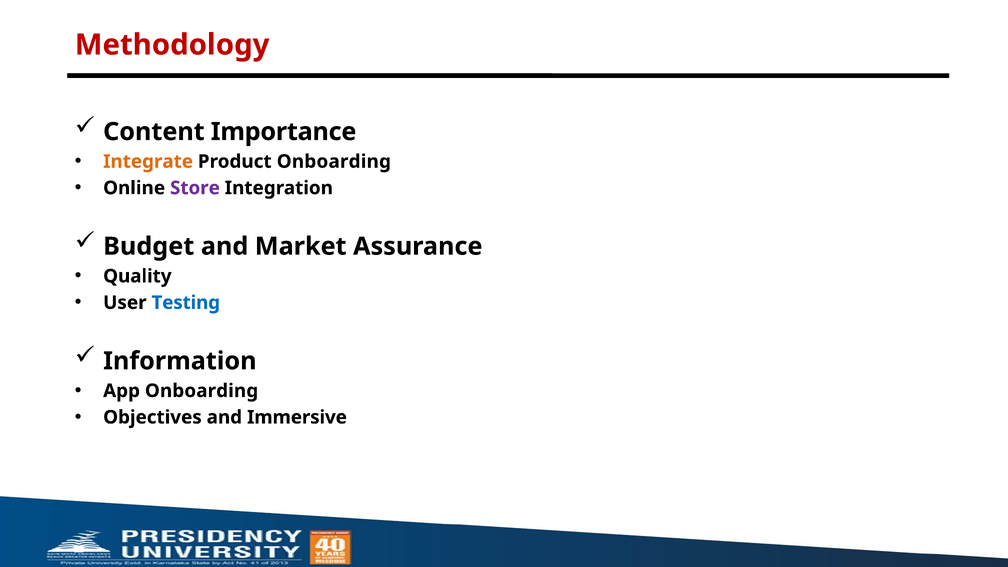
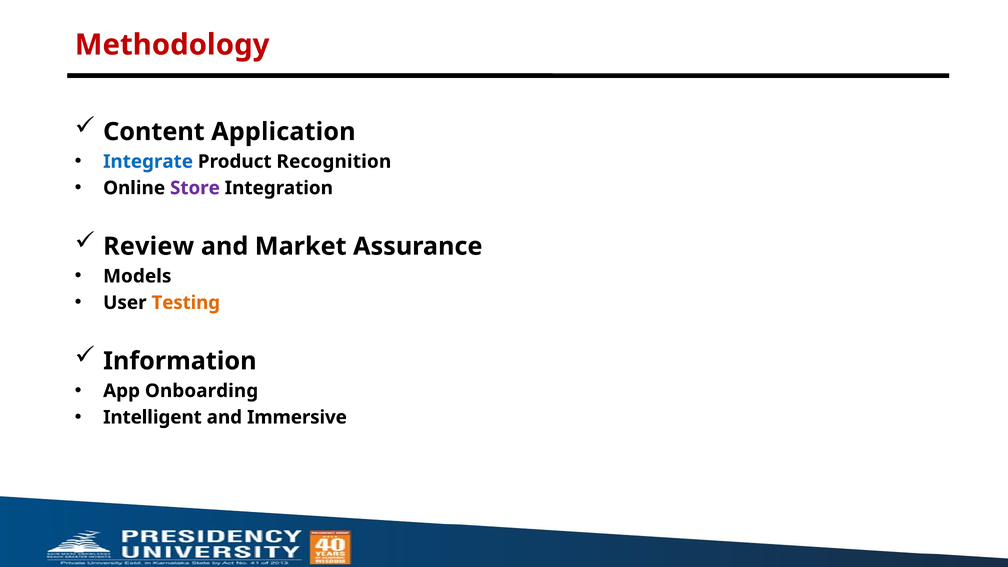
Importance: Importance -> Application
Integrate colour: orange -> blue
Product Onboarding: Onboarding -> Recognition
Budget: Budget -> Review
Quality: Quality -> Models
Testing colour: blue -> orange
Objectives: Objectives -> Intelligent
